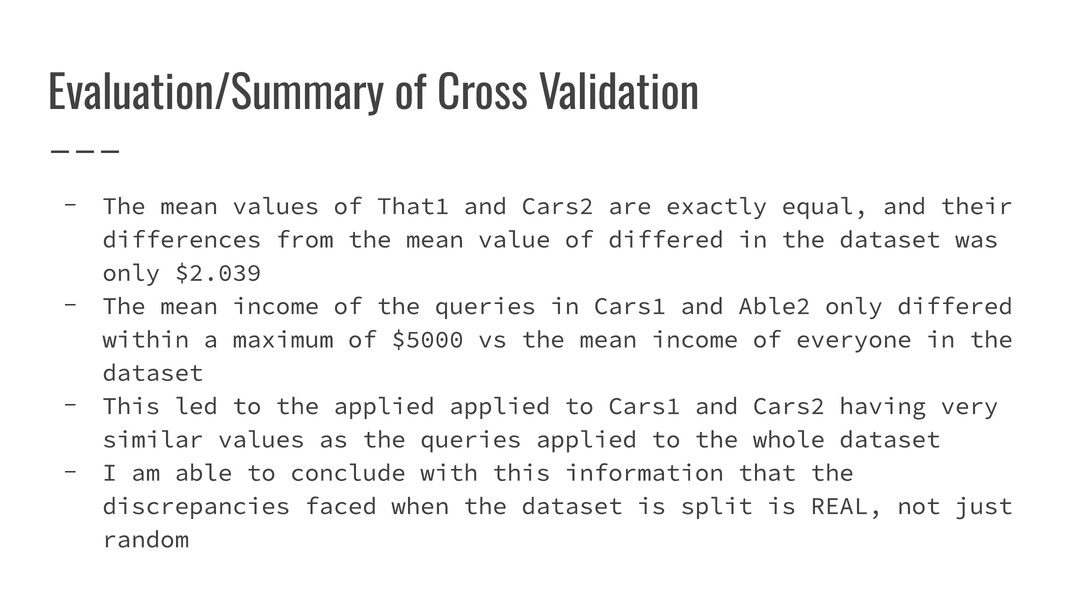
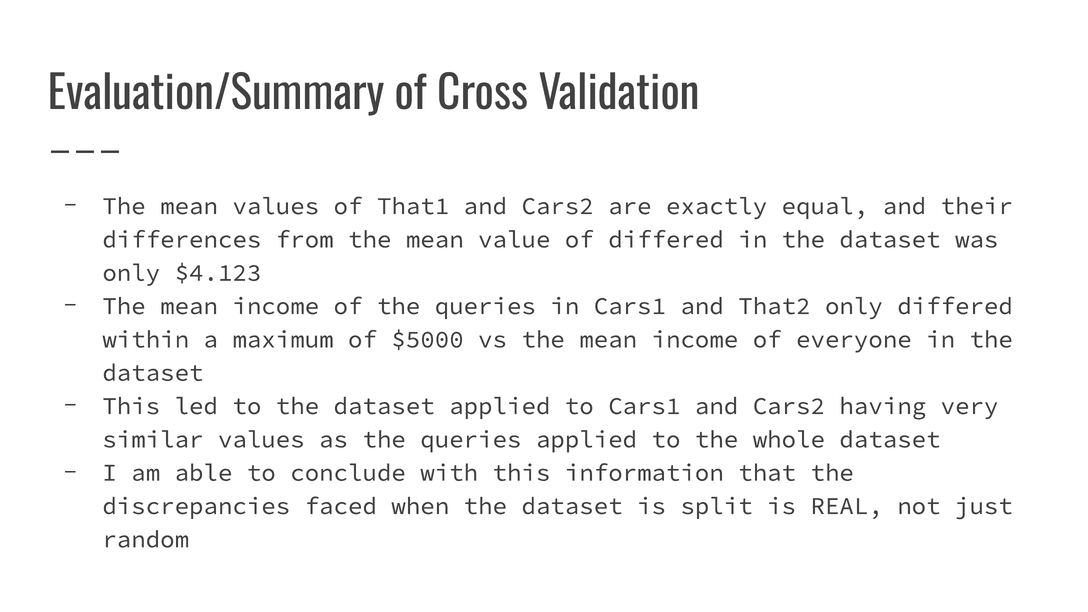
$2.039: $2.039 -> $4.123
Able2: Able2 -> That2
to the applied: applied -> dataset
